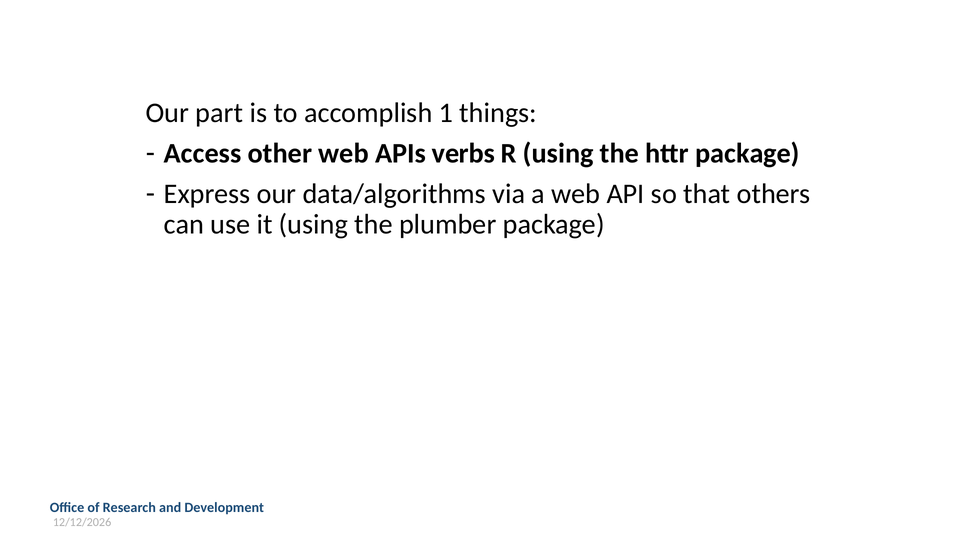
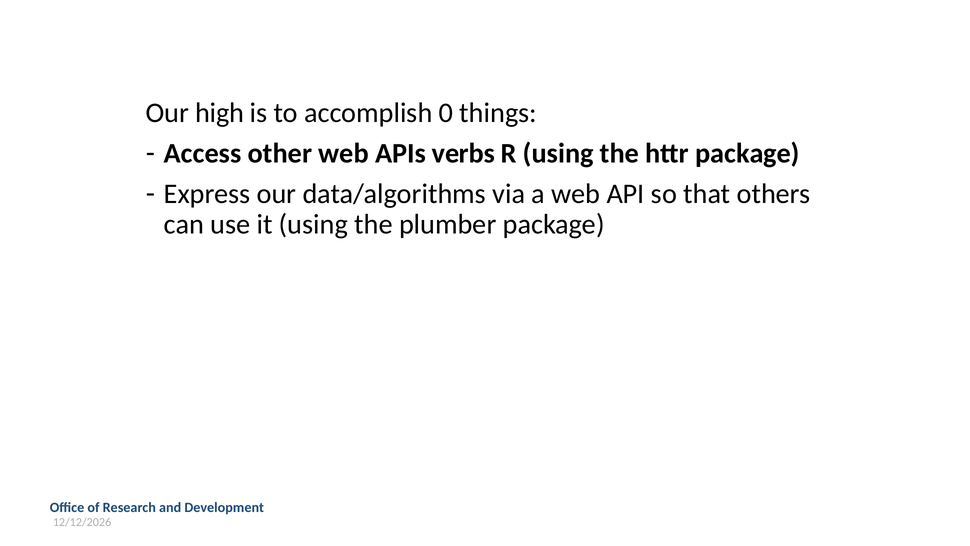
part: part -> high
1: 1 -> 0
